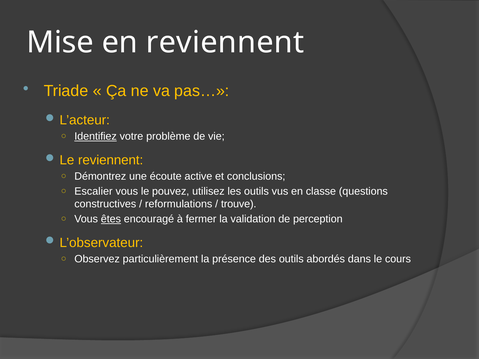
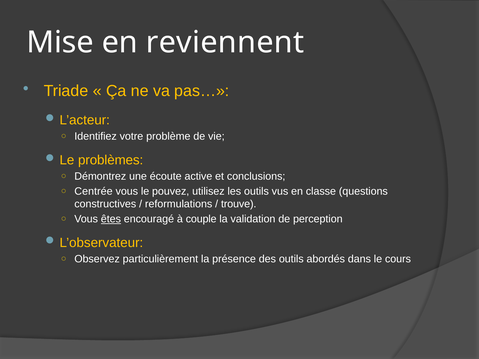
Identifiez underline: present -> none
reviennent at (111, 160): reviennent -> problèmes
Escalier: Escalier -> Centrée
fermer: fermer -> couple
